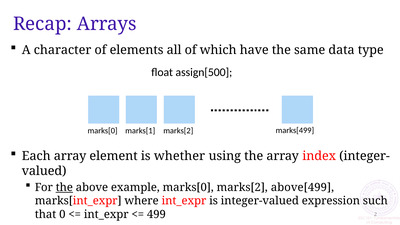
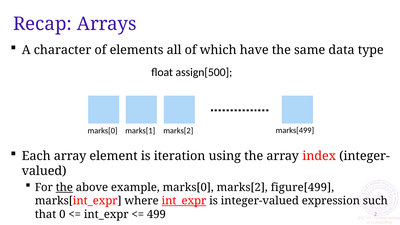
whether: whether -> iteration
above[499: above[499 -> figure[499
int_expr at (184, 201) underline: none -> present
